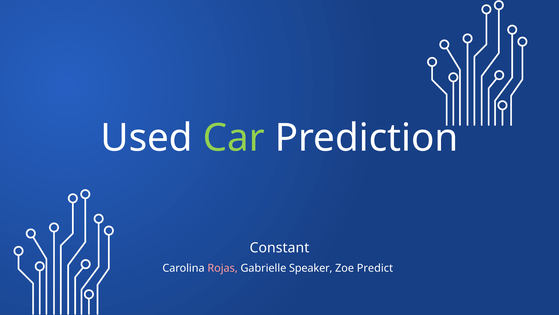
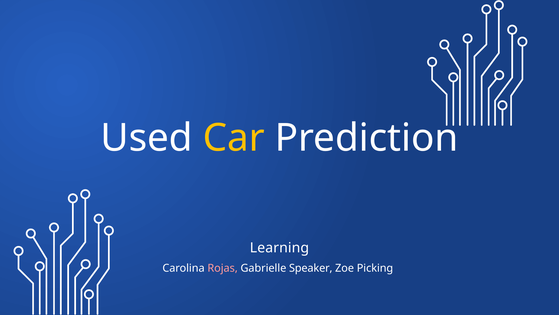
Car colour: light green -> yellow
Constant: Constant -> Learning
Predict: Predict -> Picking
